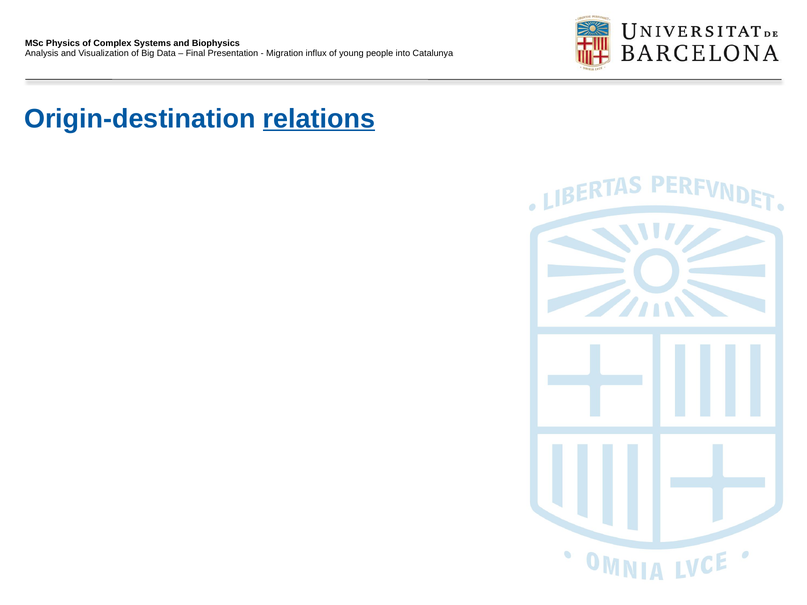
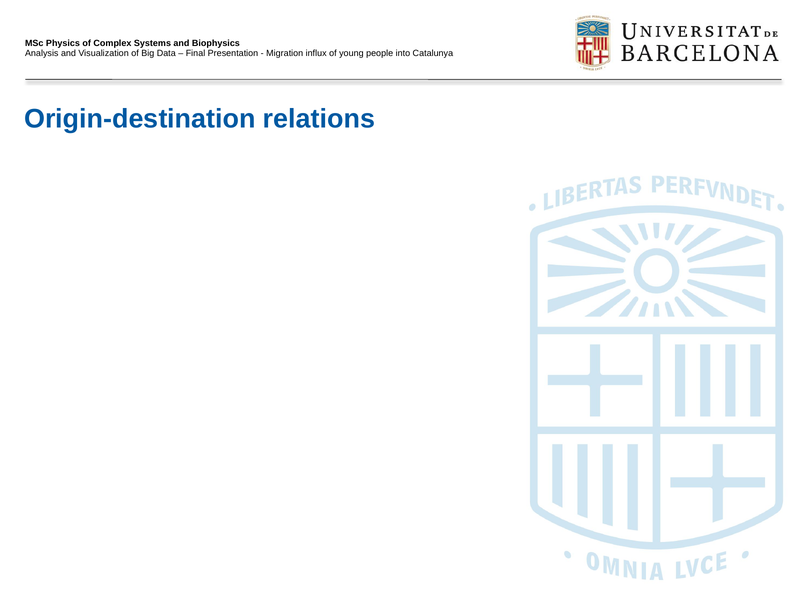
relations underline: present -> none
